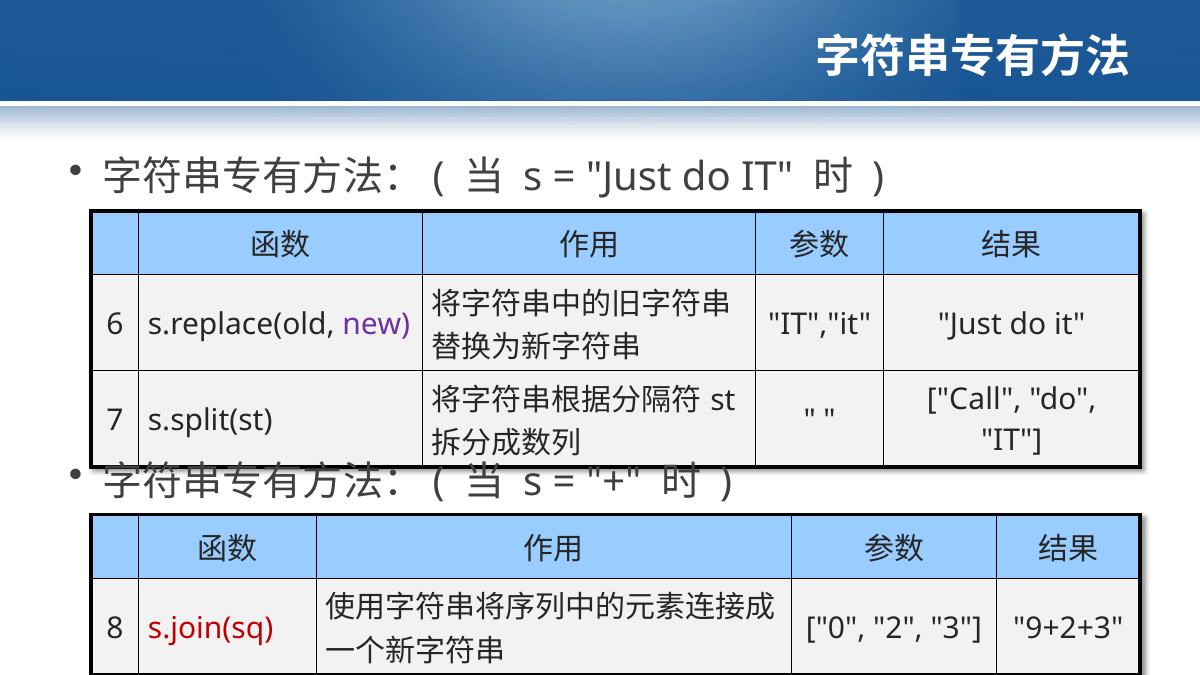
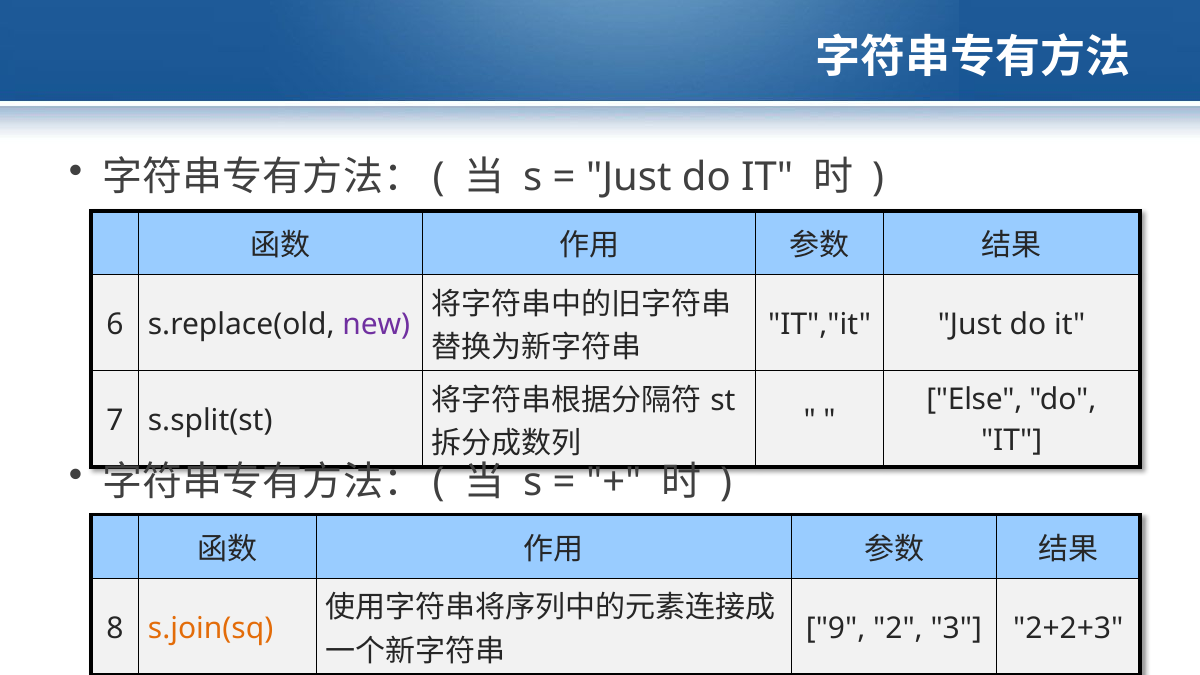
Call: Call -> Else
s.join(sq colour: red -> orange
0: 0 -> 9
9+2+3: 9+2+3 -> 2+2+3
